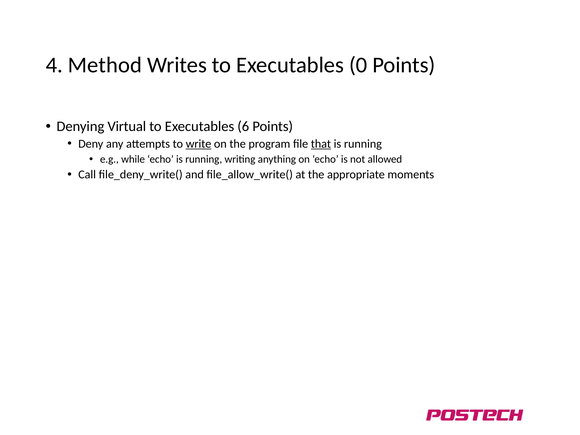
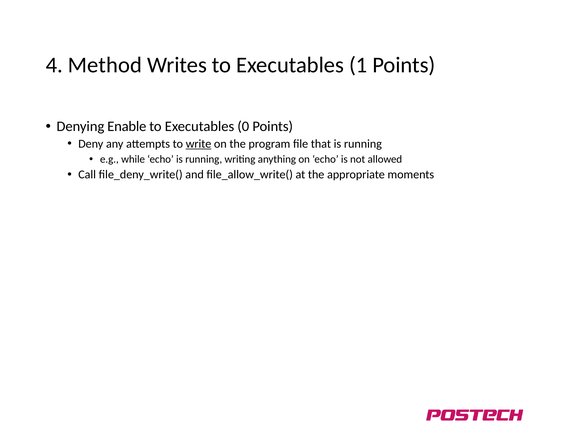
0: 0 -> 1
Virtual: Virtual -> Enable
6: 6 -> 0
that underline: present -> none
